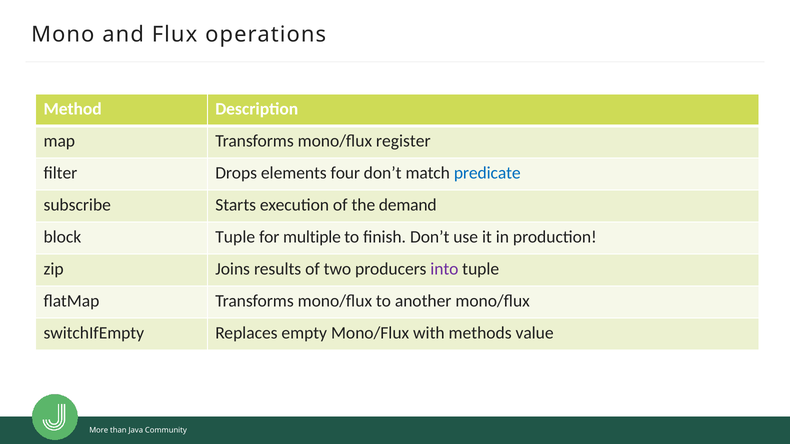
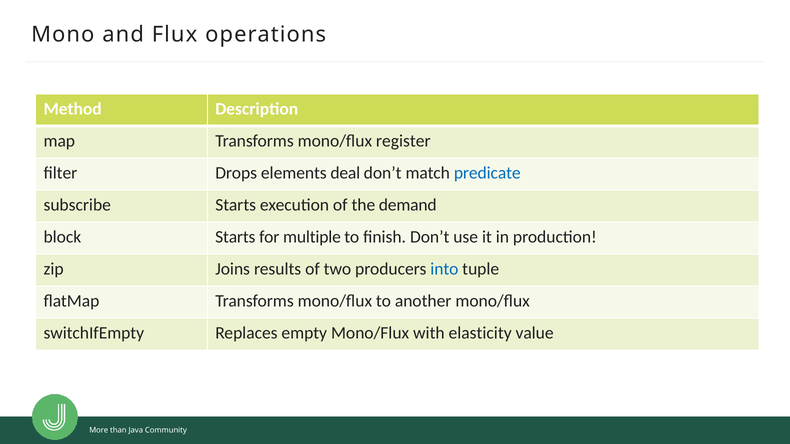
four: four -> deal
block Tuple: Tuple -> Starts
into colour: purple -> blue
methods: methods -> elasticity
